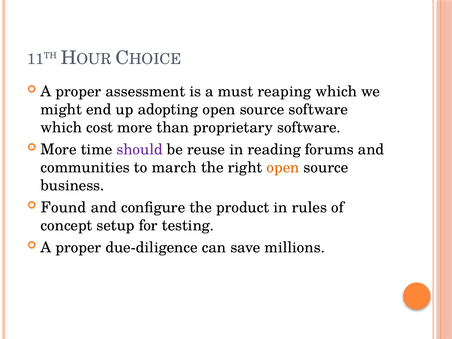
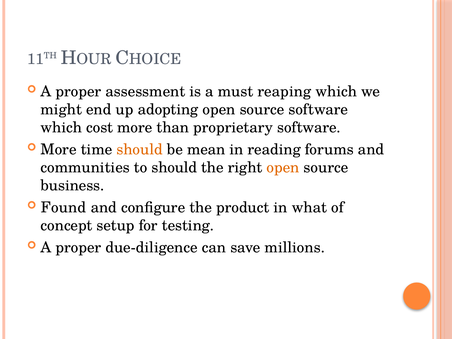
should at (140, 149) colour: purple -> orange
reuse: reuse -> mean
to march: march -> should
rules: rules -> what
